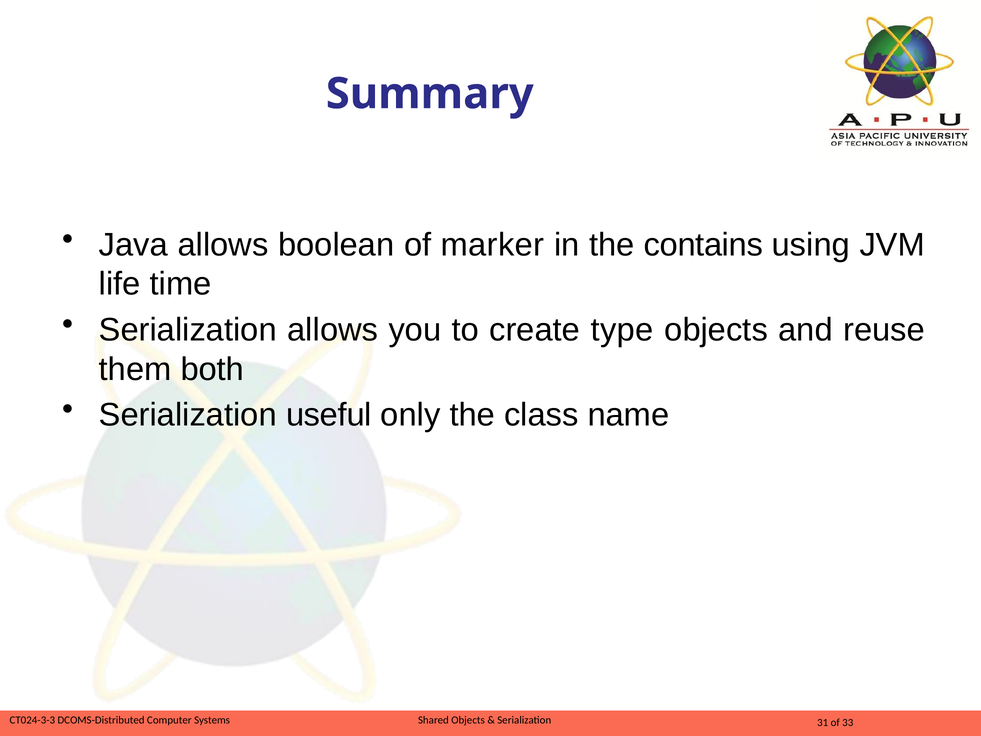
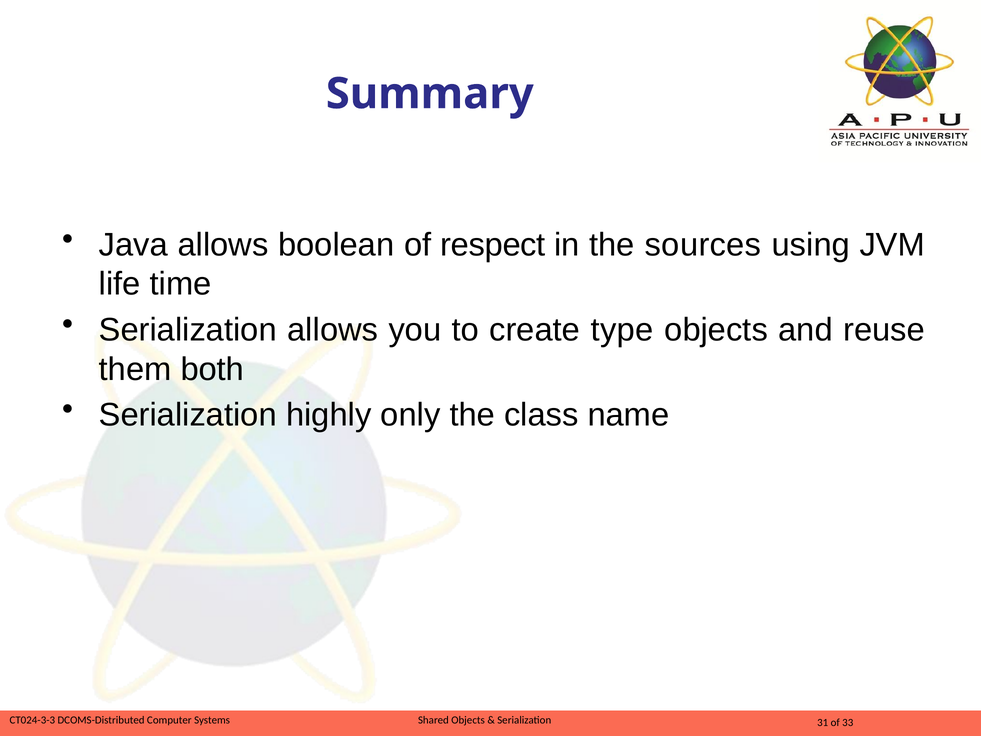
marker: marker -> respect
contains: contains -> sources
useful: useful -> highly
